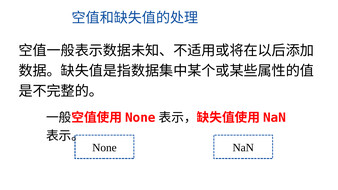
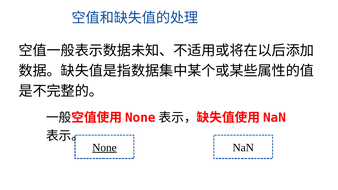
None underline: none -> present
